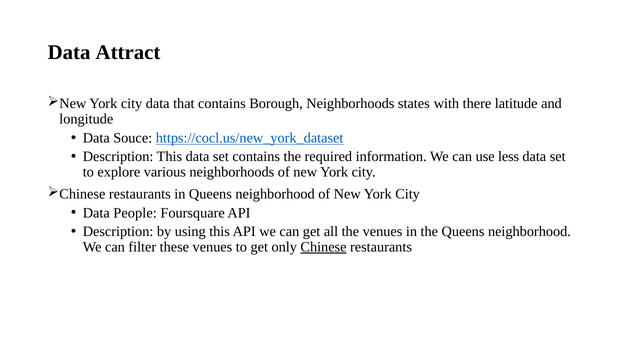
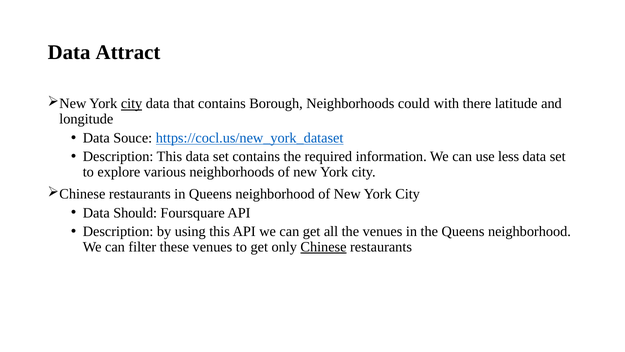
city at (132, 104) underline: none -> present
states: states -> could
People: People -> Should
